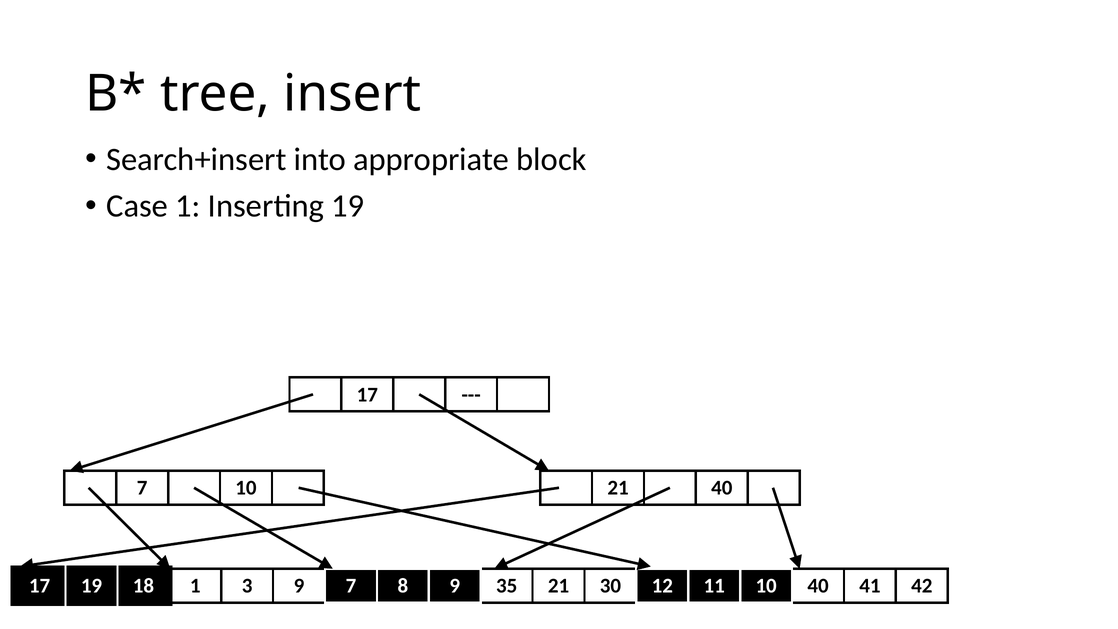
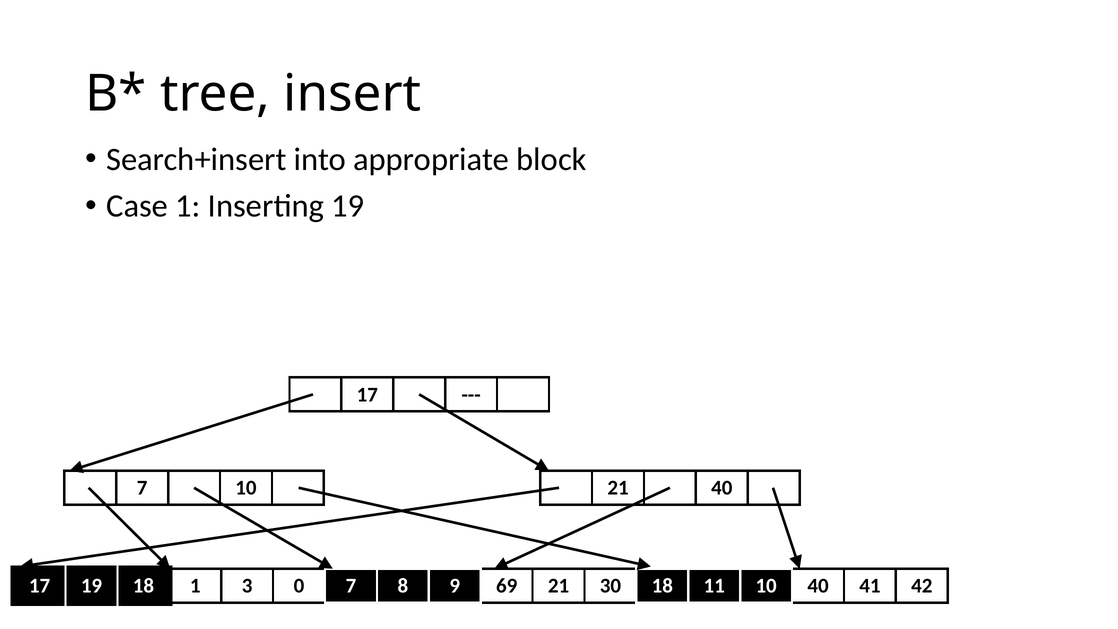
3 9: 9 -> 0
35: 35 -> 69
30 12: 12 -> 18
